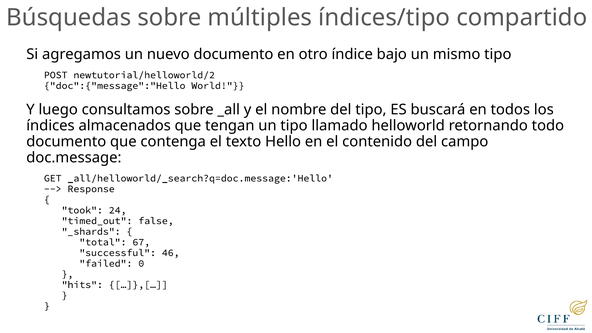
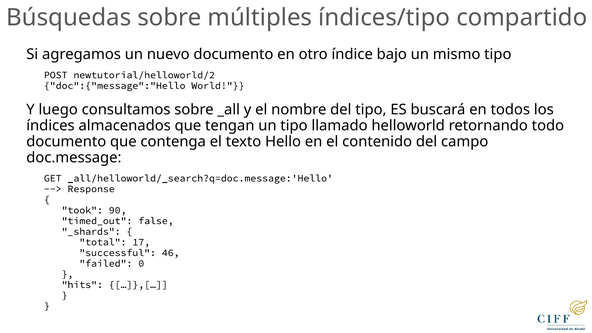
24: 24 -> 90
67: 67 -> 17
